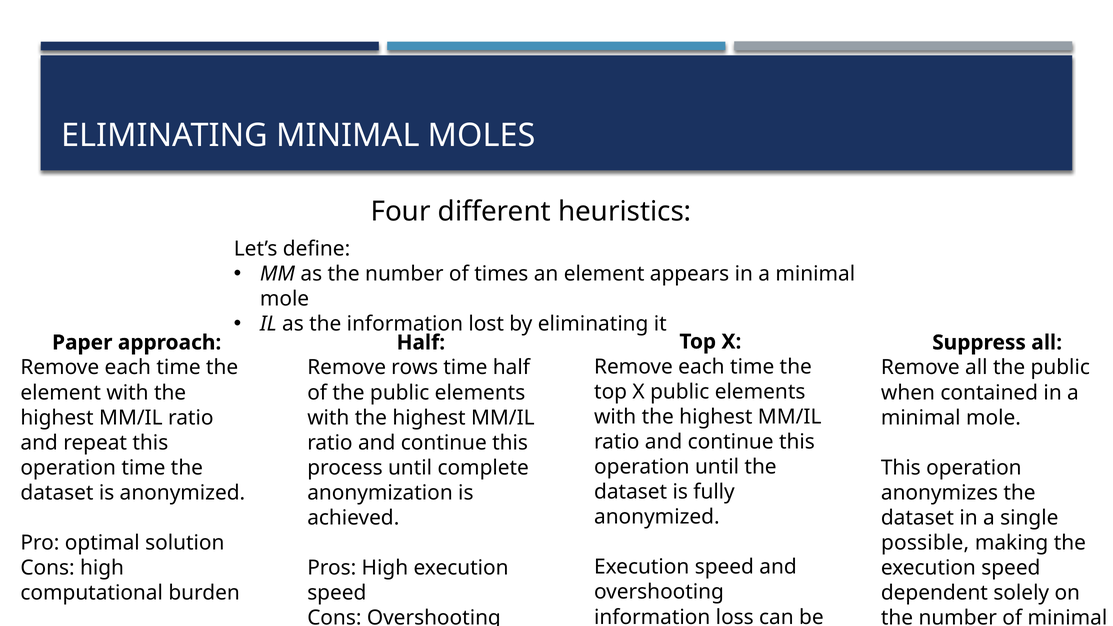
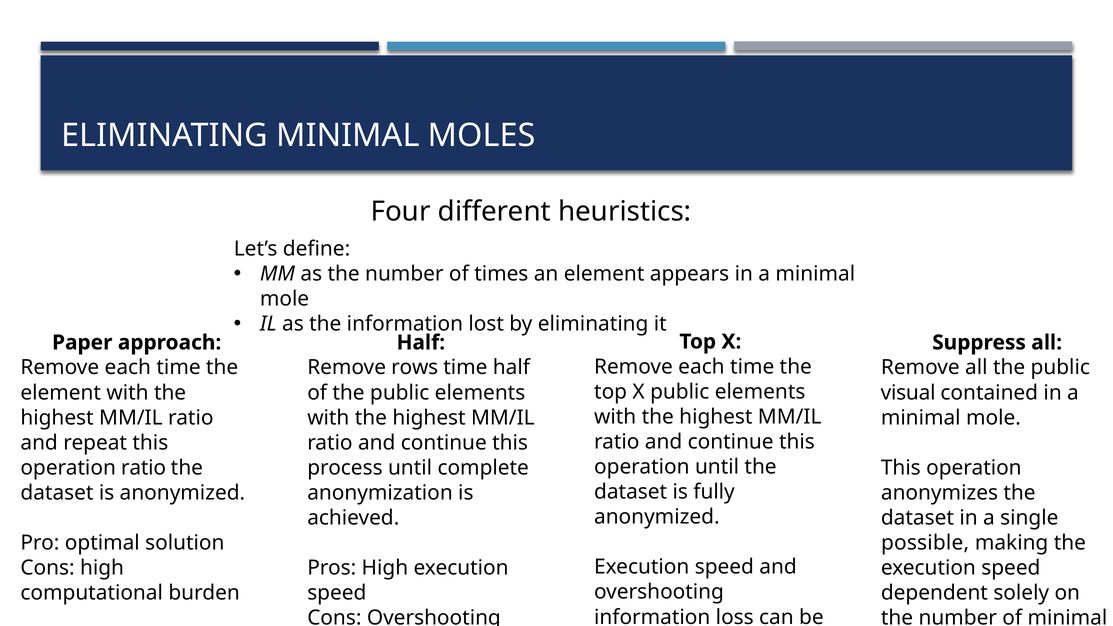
when: when -> visual
operation time: time -> ratio
